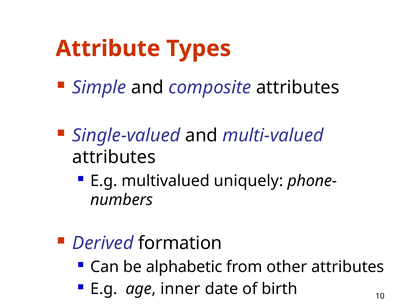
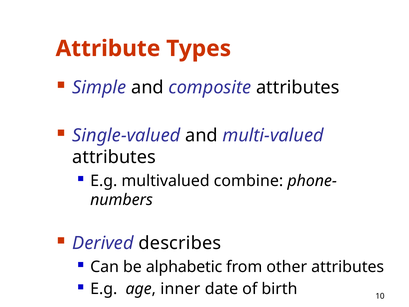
uniquely: uniquely -> combine
formation: formation -> describes
